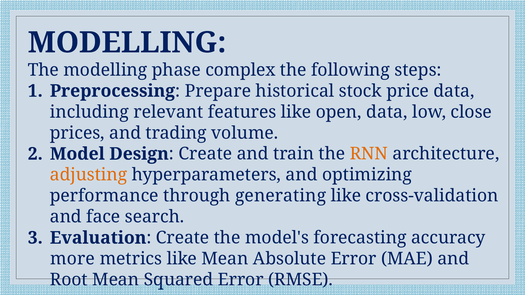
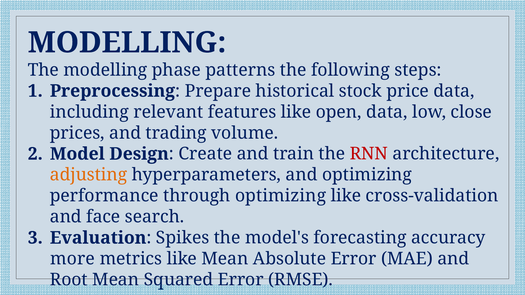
complex: complex -> patterns
RNN colour: orange -> red
through generating: generating -> optimizing
Evaluation Create: Create -> Spikes
